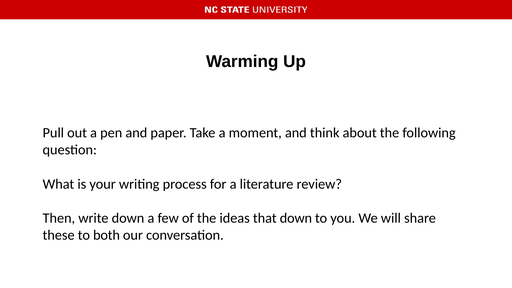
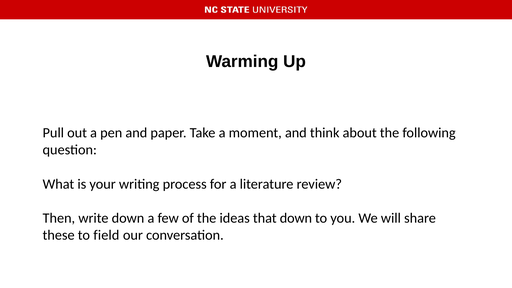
both: both -> field
